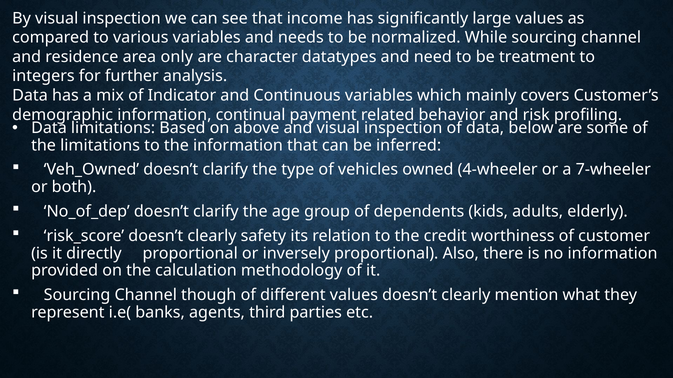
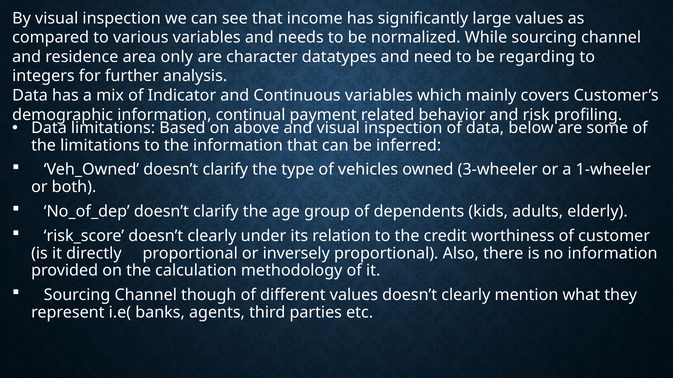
treatment: treatment -> regarding
4-wheeler: 4-wheeler -> 3-wheeler
7-wheeler: 7-wheeler -> 1-wheeler
safety: safety -> under
